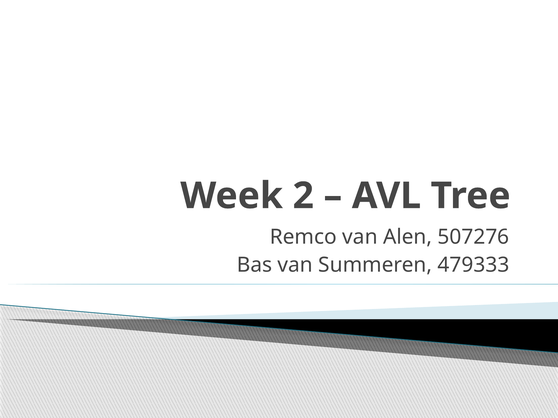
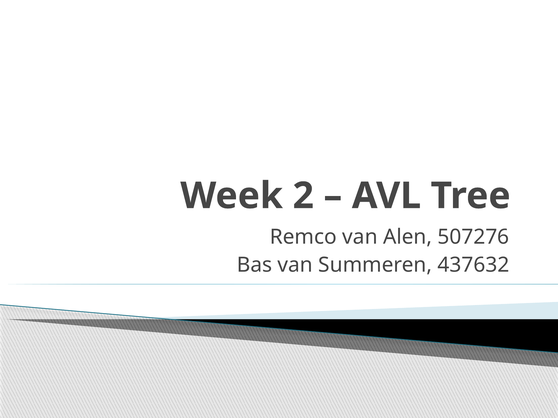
479333: 479333 -> 437632
